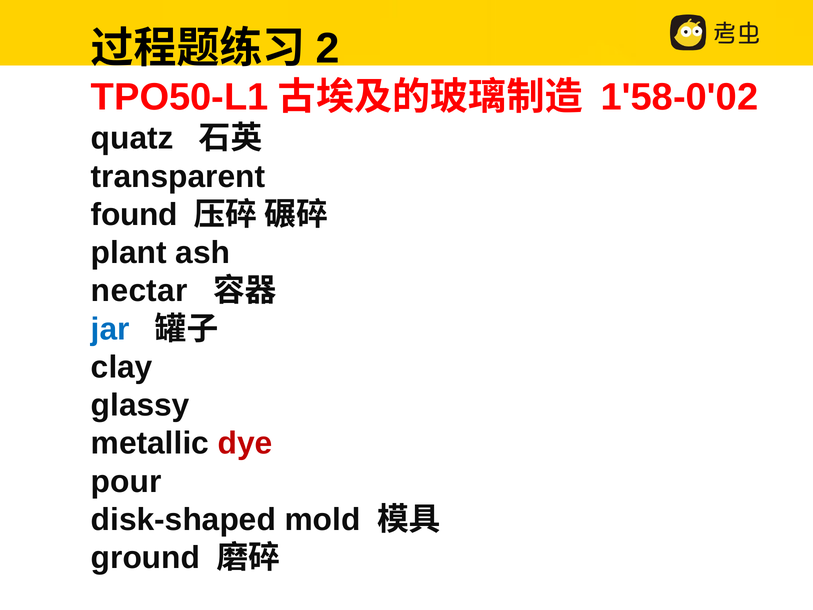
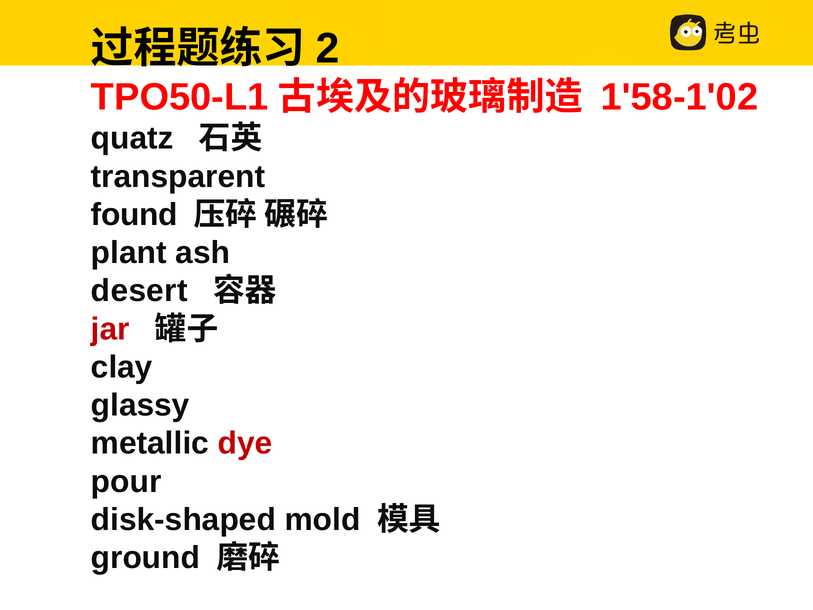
1'58-0'02: 1'58-0'02 -> 1'58-1'02
nectar: nectar -> desert
jar colour: blue -> red
